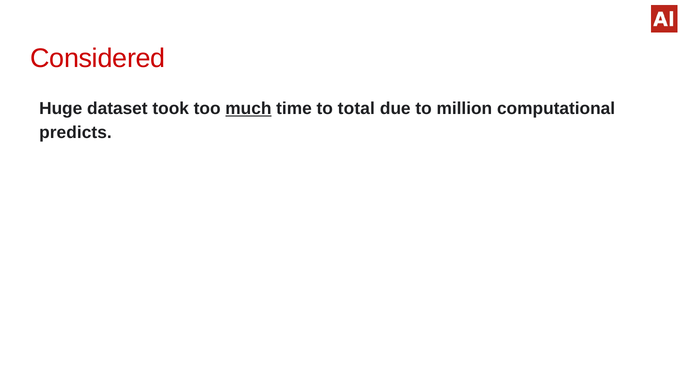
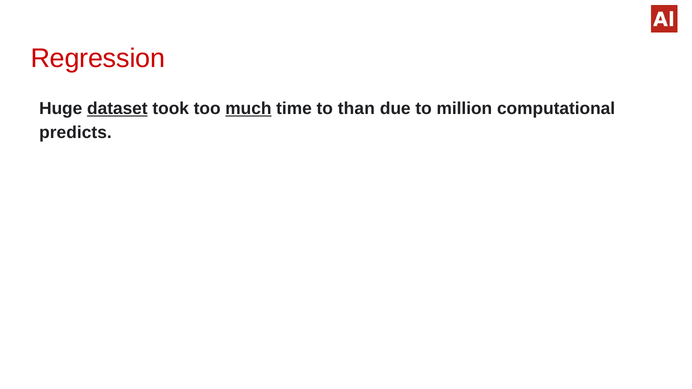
Considered: Considered -> Regression
dataset underline: none -> present
total: total -> than
